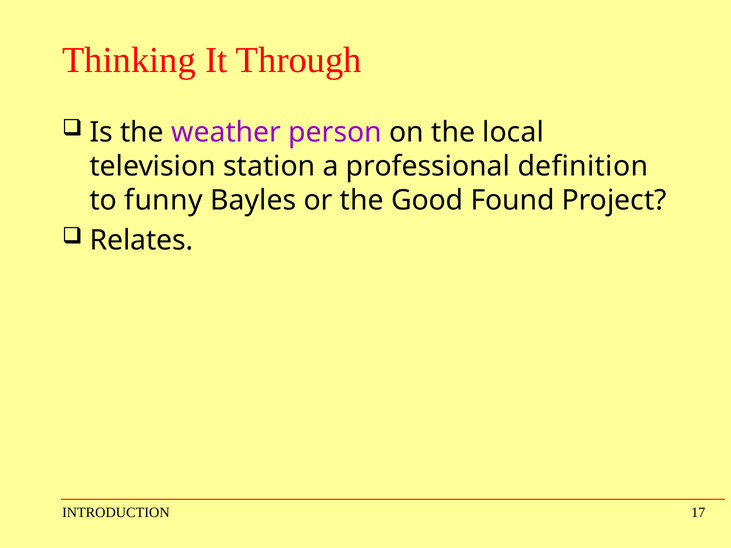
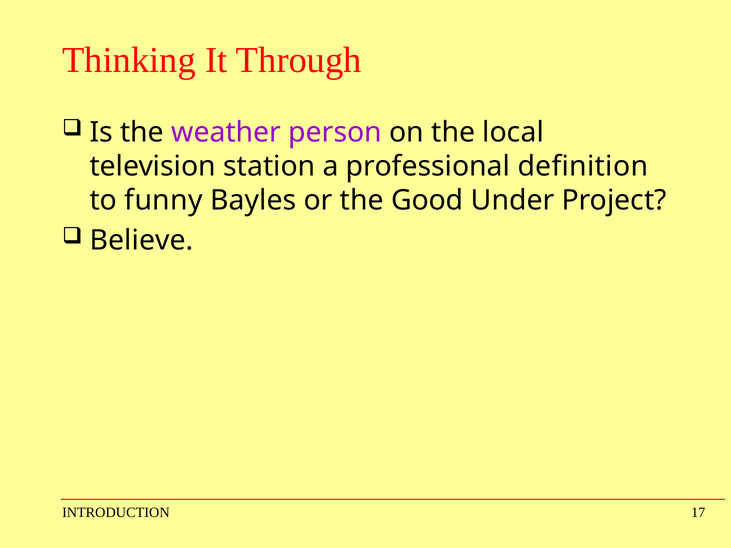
Found: Found -> Under
Relates: Relates -> Believe
